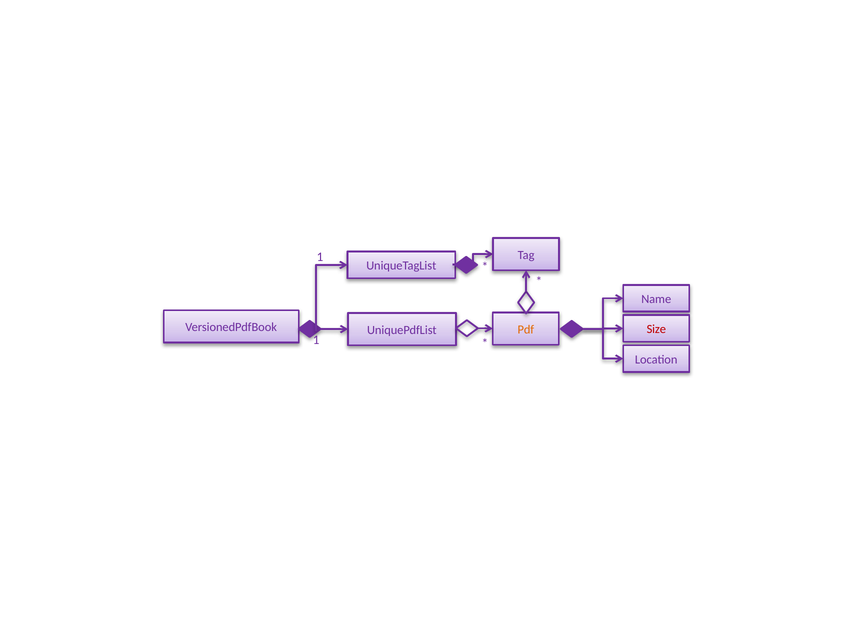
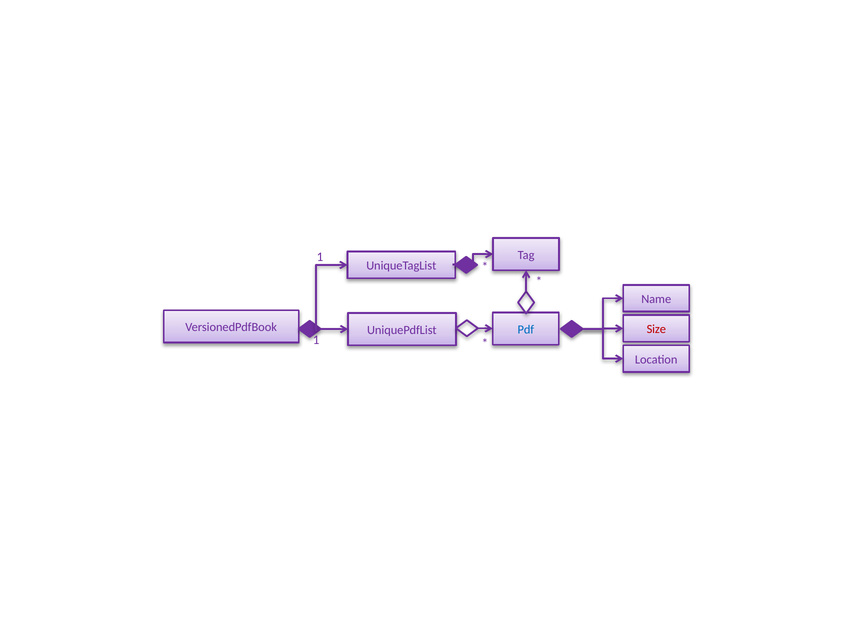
Pdf colour: orange -> blue
